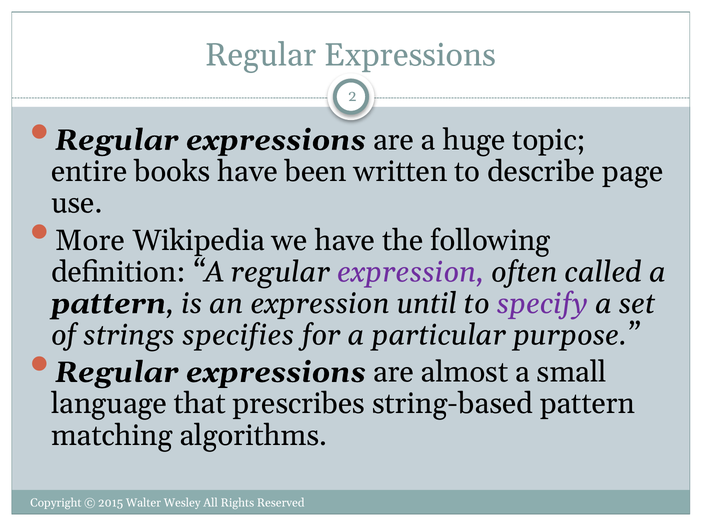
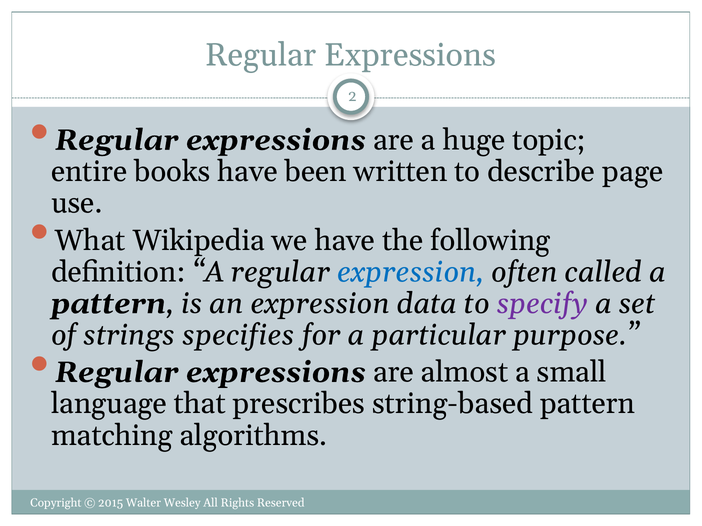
More: More -> What
expression at (411, 272) colour: purple -> blue
until: until -> data
